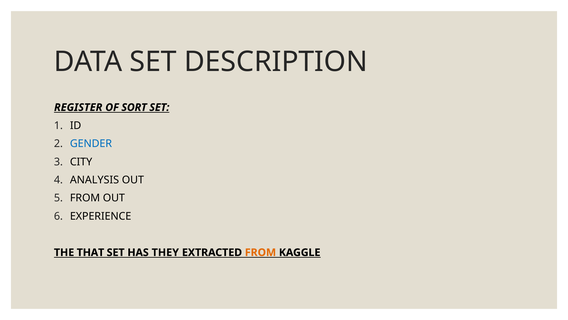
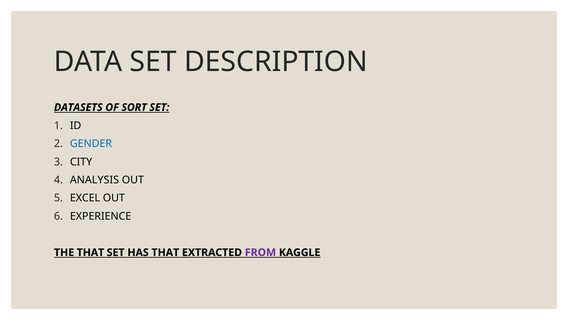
REGISTER: REGISTER -> DATASETS
FROM at (85, 198): FROM -> EXCEL
HAS THEY: THEY -> THAT
FROM at (260, 252) colour: orange -> purple
